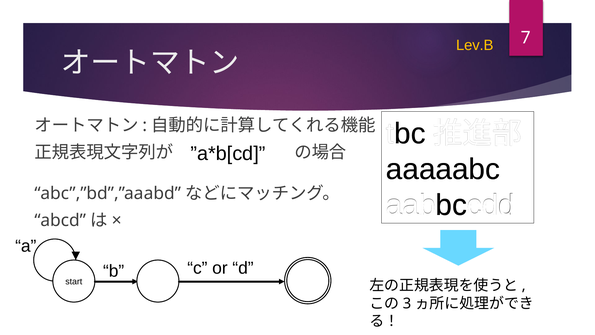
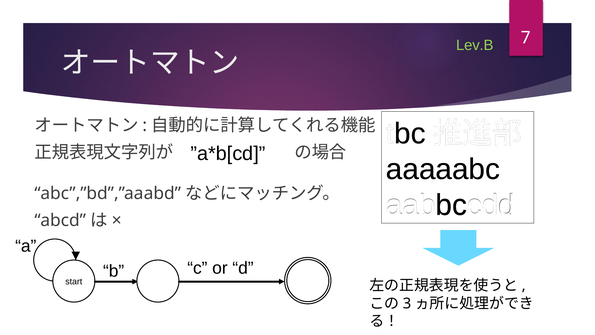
Lev.B colour: yellow -> light green
